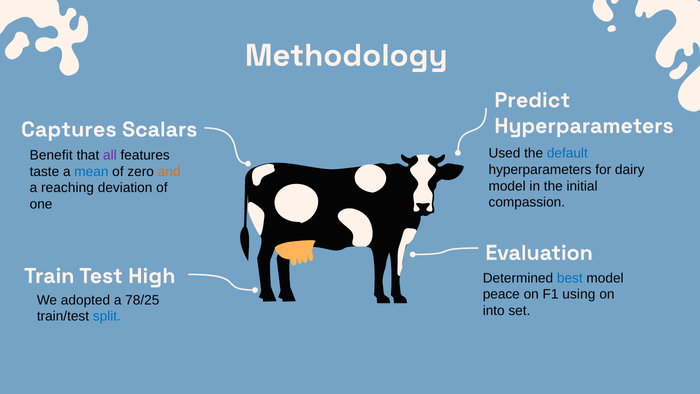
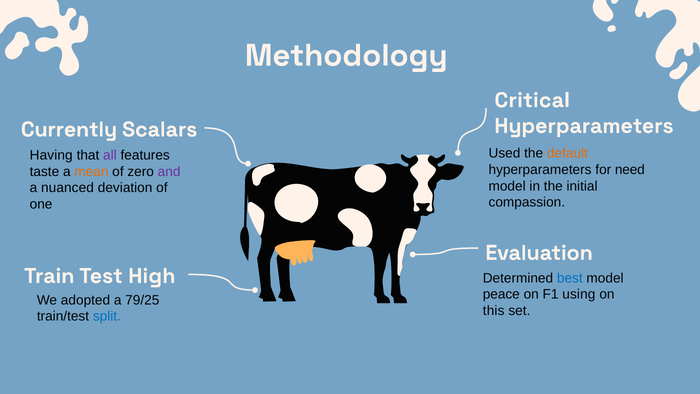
Predict: Predict -> Critical
Captures: Captures -> Currently
default colour: blue -> orange
Benefit: Benefit -> Having
dairy: dairy -> need
mean colour: blue -> orange
and colour: orange -> purple
reaching: reaching -> nuanced
78/25: 78/25 -> 79/25
into: into -> this
